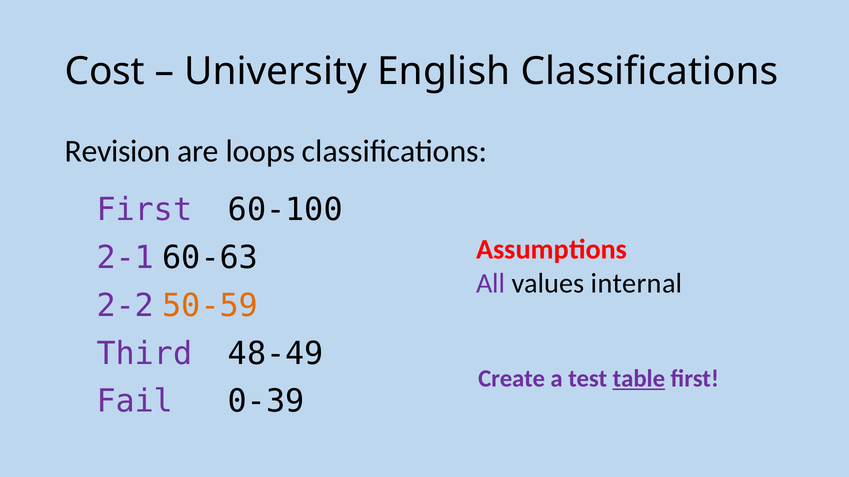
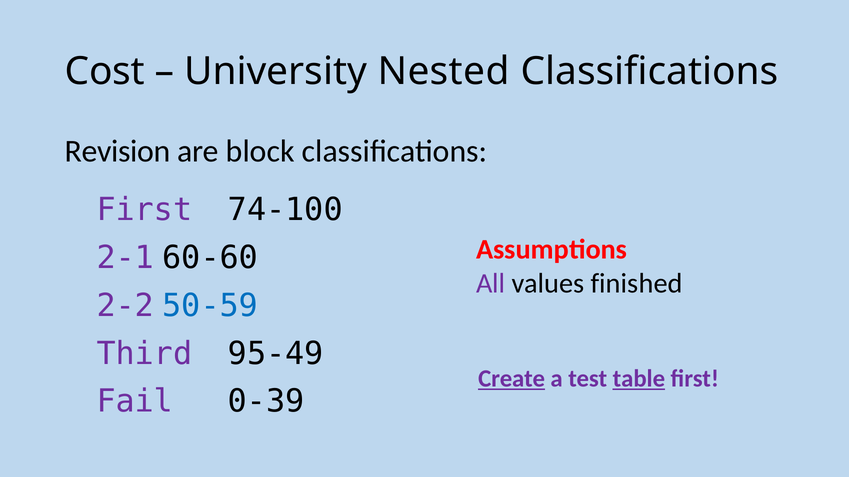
English: English -> Nested
loops: loops -> block
60-100: 60-100 -> 74-100
60-63: 60-63 -> 60-60
internal: internal -> finished
50-59 colour: orange -> blue
48-49: 48-49 -> 95-49
Create underline: none -> present
